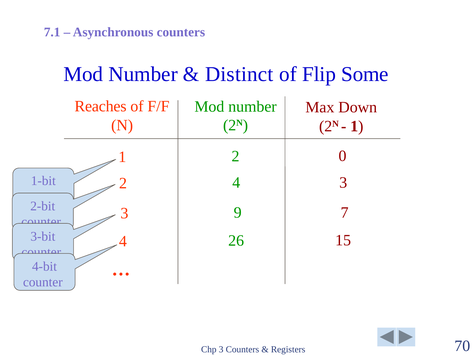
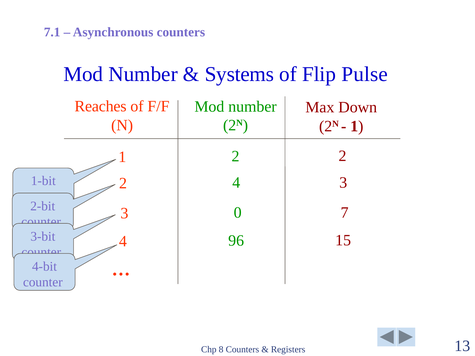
Distinct: Distinct -> Systems
Some: Some -> Pulse
1 2 0: 0 -> 2
9: 9 -> 0
26: 26 -> 96
Chp 3: 3 -> 8
70: 70 -> 13
